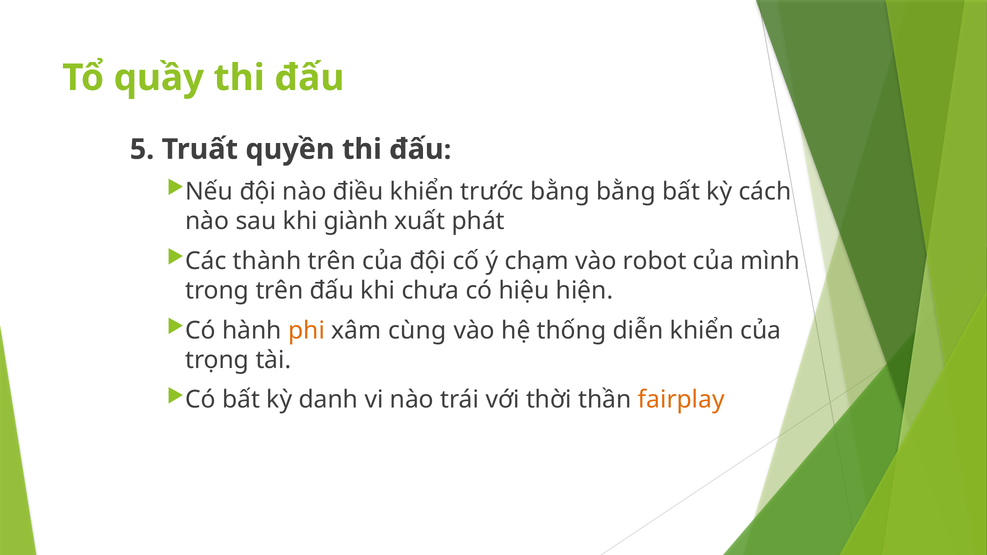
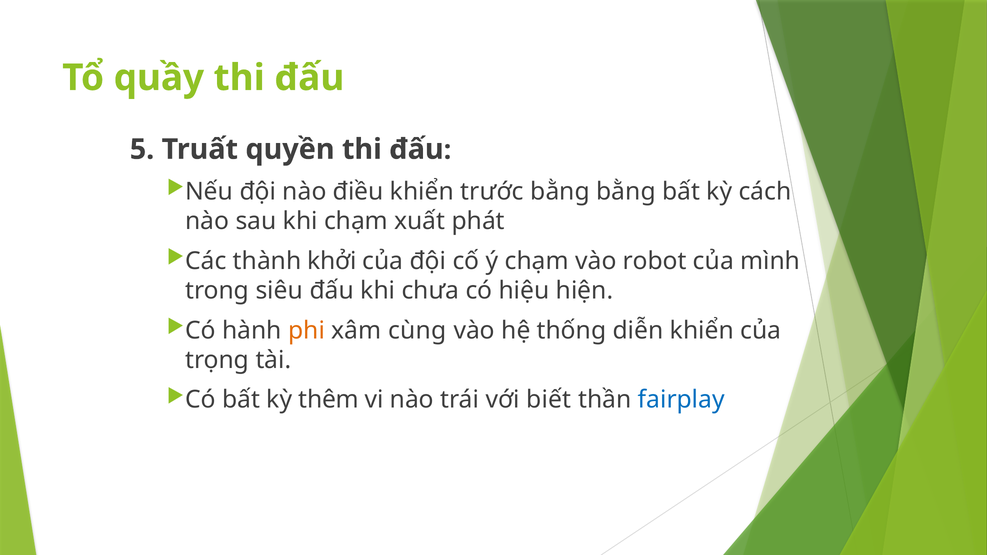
khi giành: giành -> chạm
thành trên: trên -> khởi
trong trên: trên -> siêu
danh: danh -> thêm
thời: thời -> biết
fairplay colour: orange -> blue
